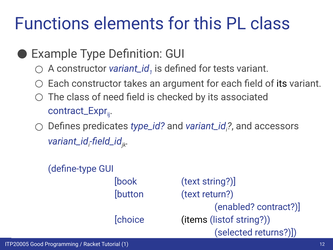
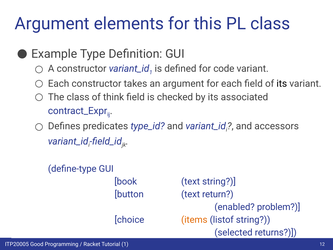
Functions at (52, 24): Functions -> Argument
tests: tests -> code
need: need -> think
contract: contract -> problem
items colour: black -> orange
